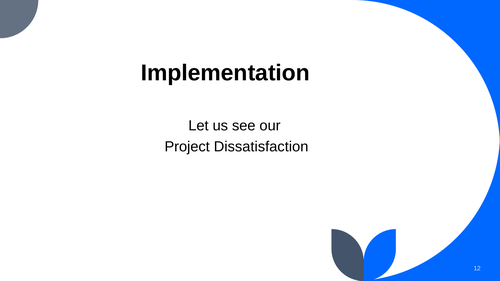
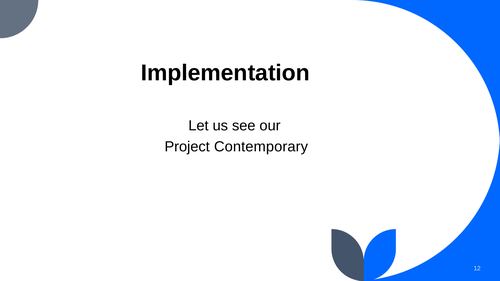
Dissatisfaction: Dissatisfaction -> Contemporary
